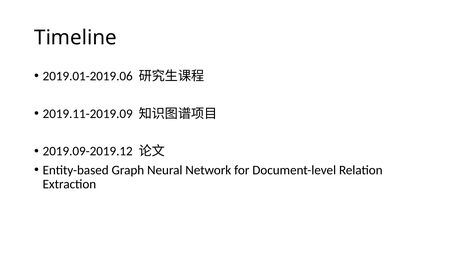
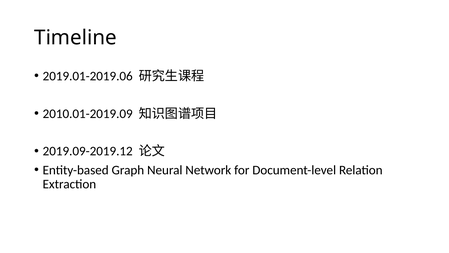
2019.11-2019.09: 2019.11-2019.09 -> 2010.01-2019.09
